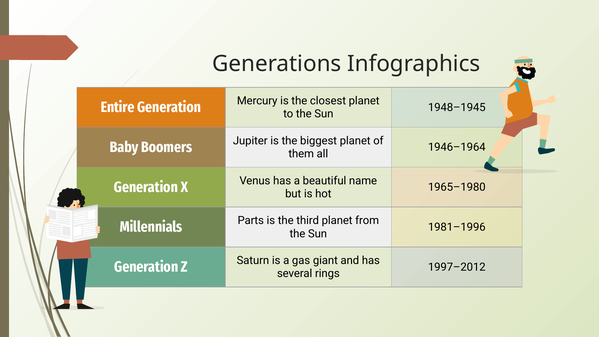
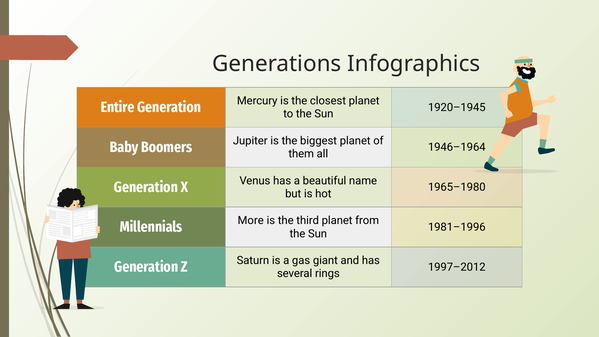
1948–1945: 1948–1945 -> 1920–1945
Parts: Parts -> More
